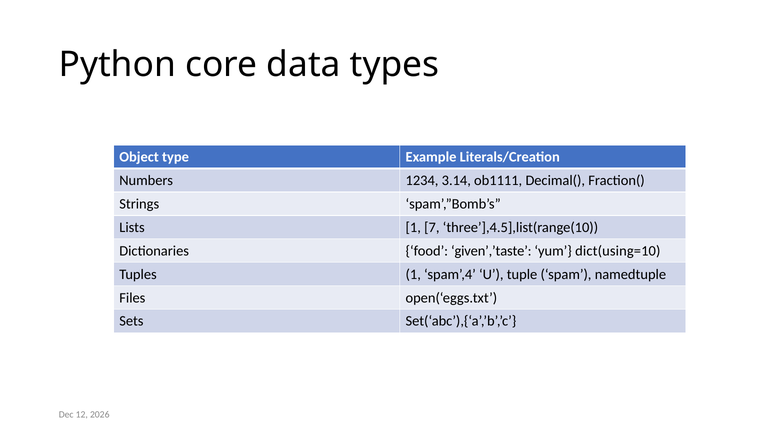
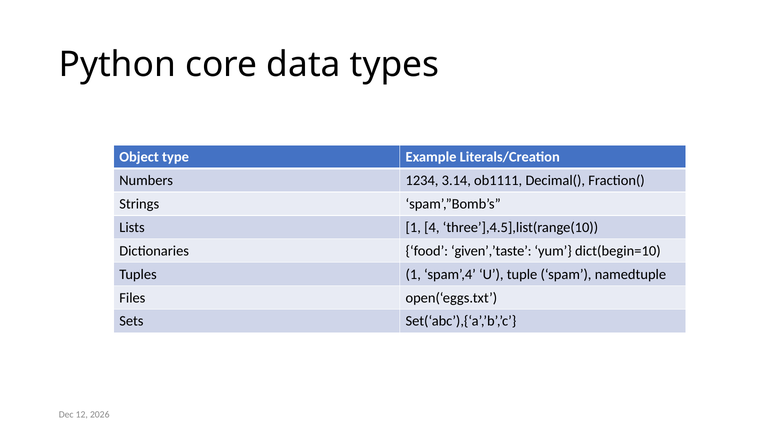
7: 7 -> 4
dict(using=10: dict(using=10 -> dict(begin=10
